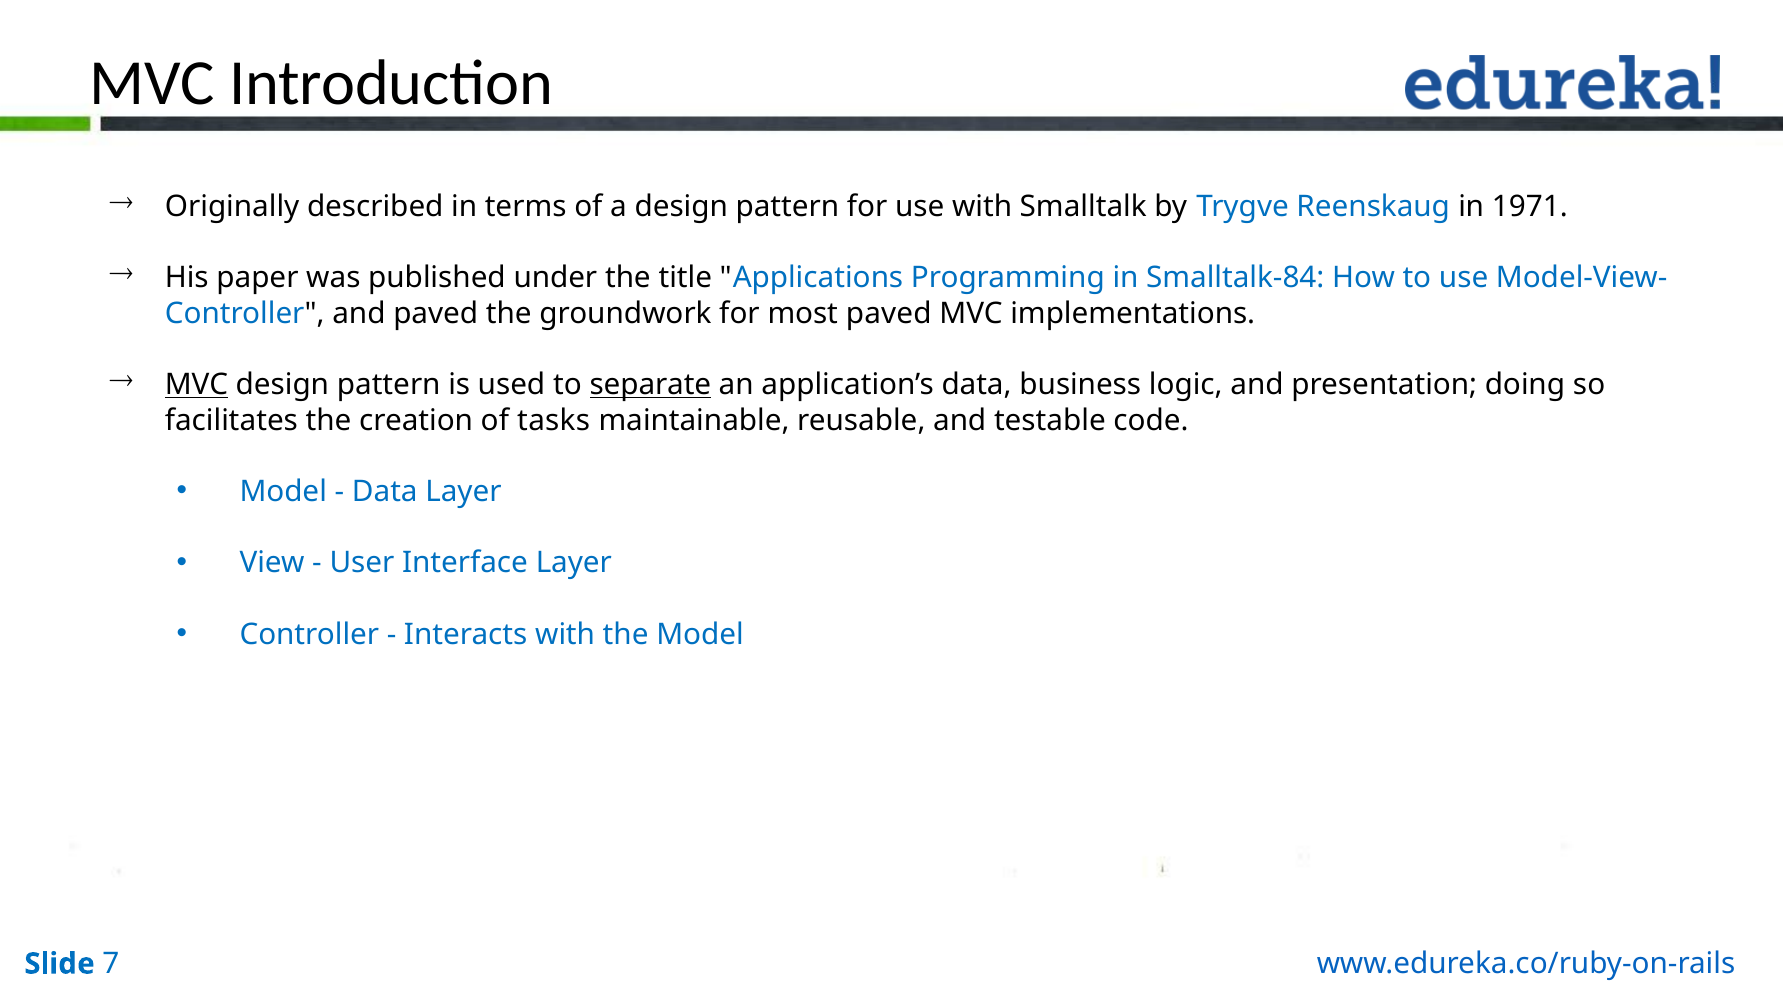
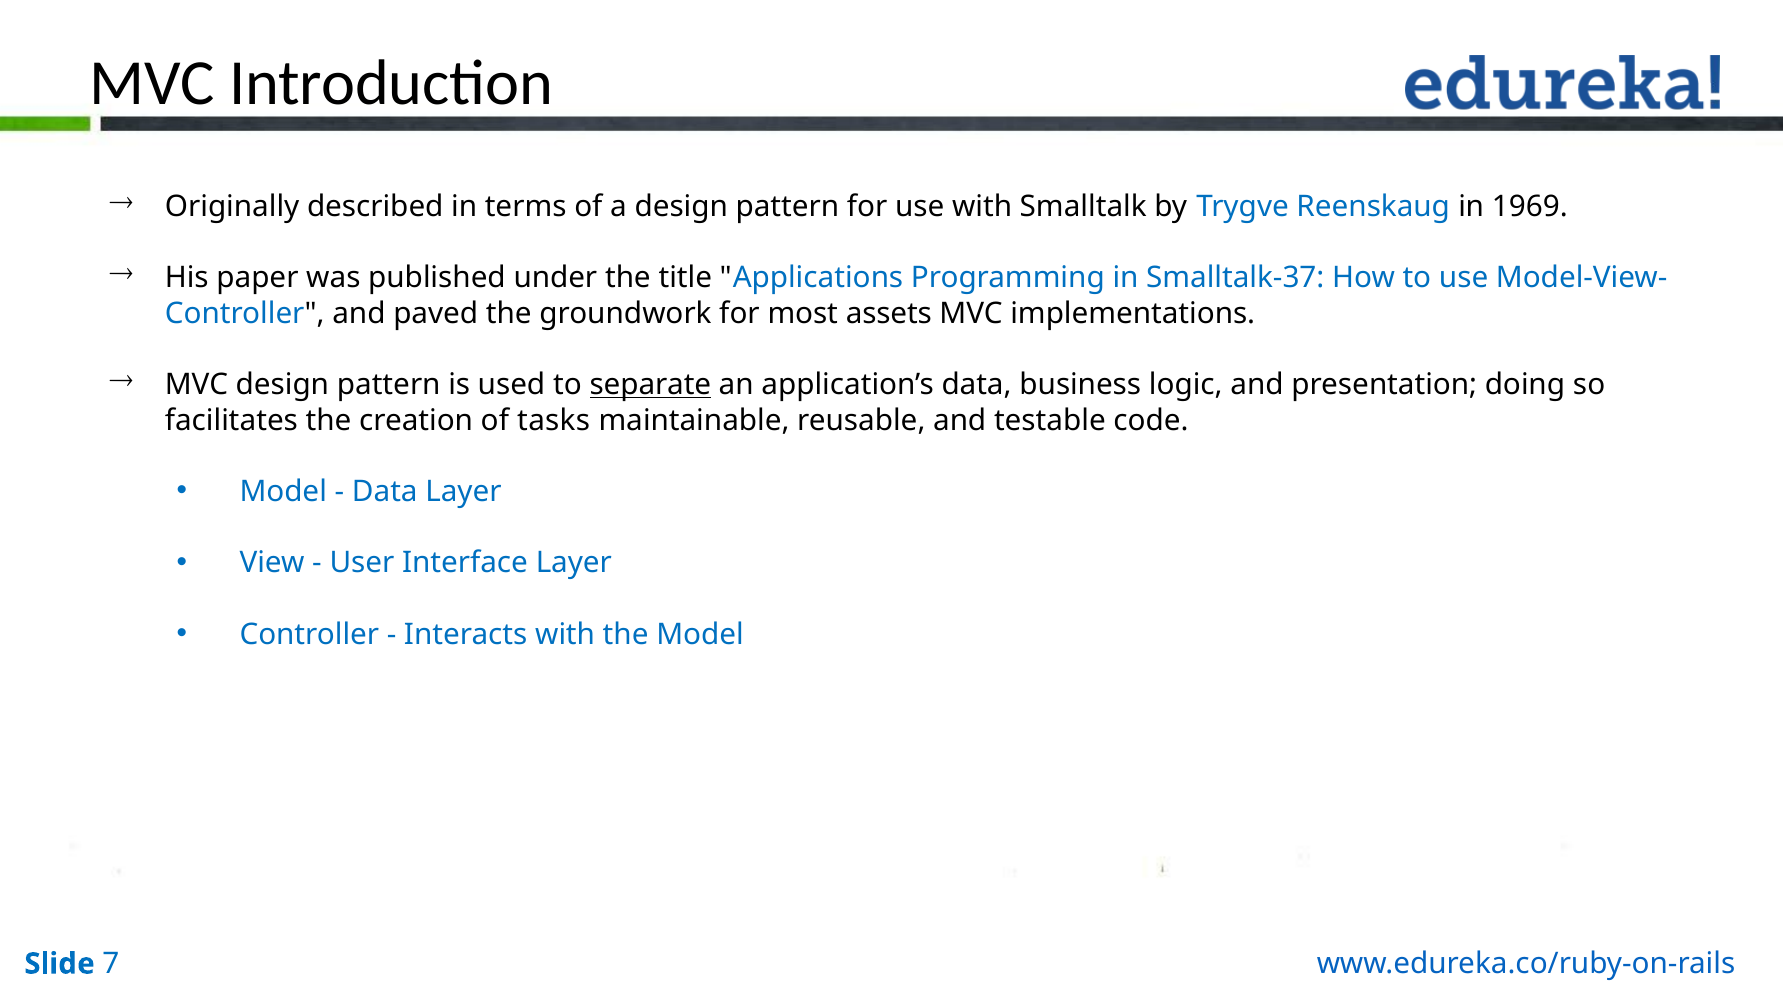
1971: 1971 -> 1969
Smalltalk-84: Smalltalk-84 -> Smalltalk-37
most paved: paved -> assets
MVC at (197, 385) underline: present -> none
